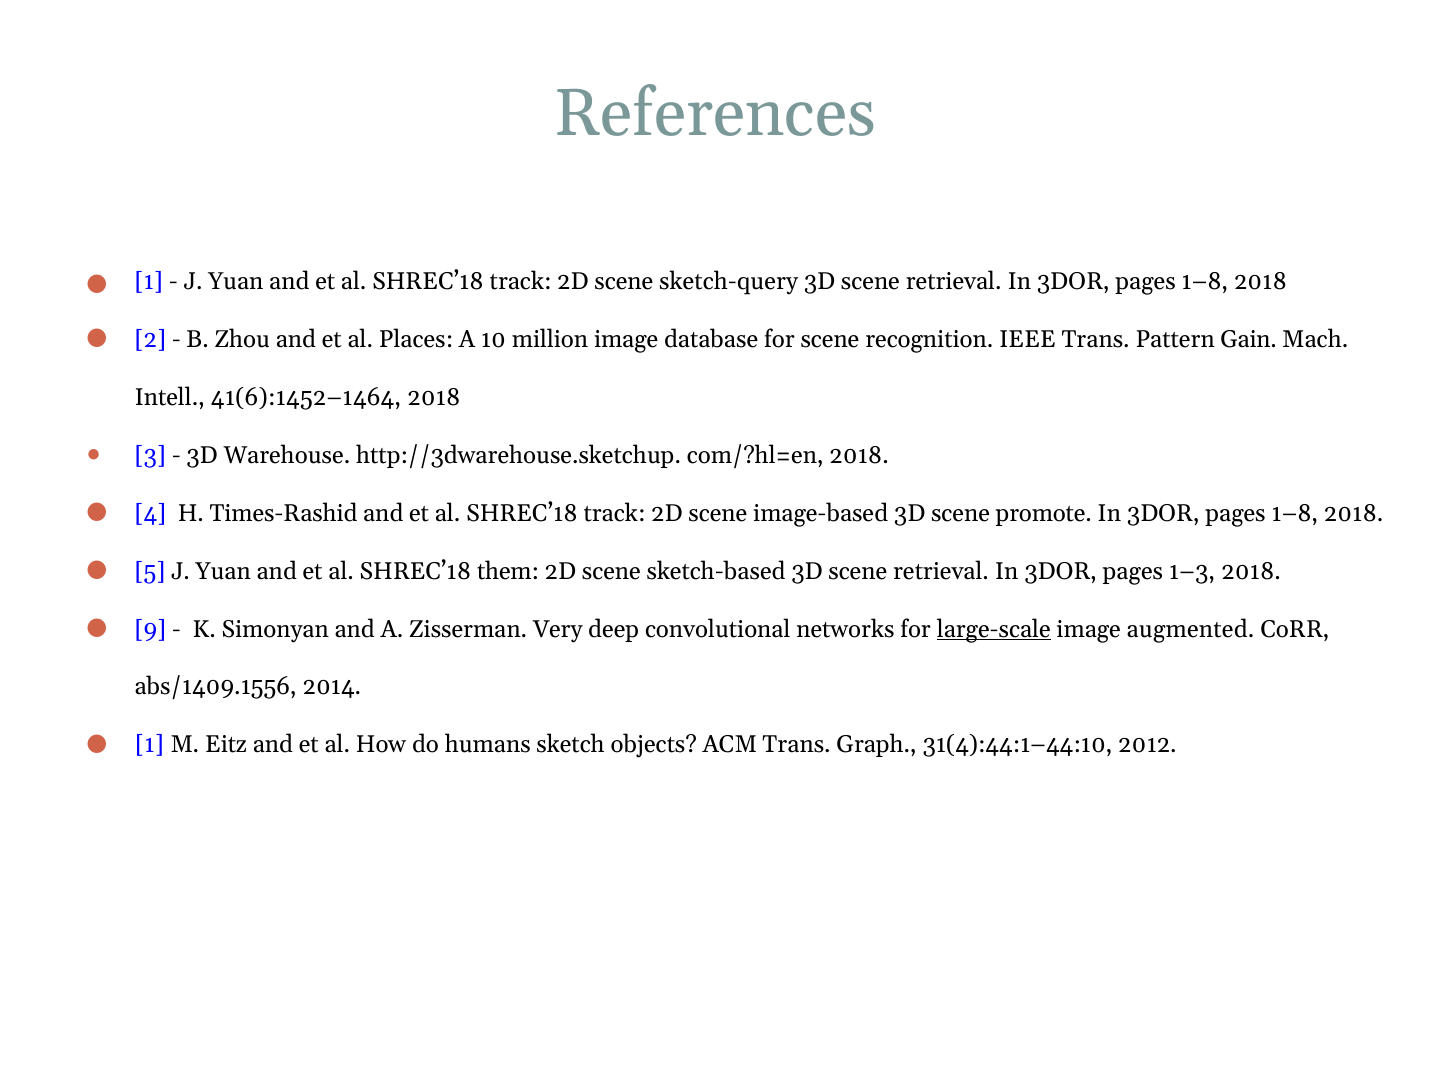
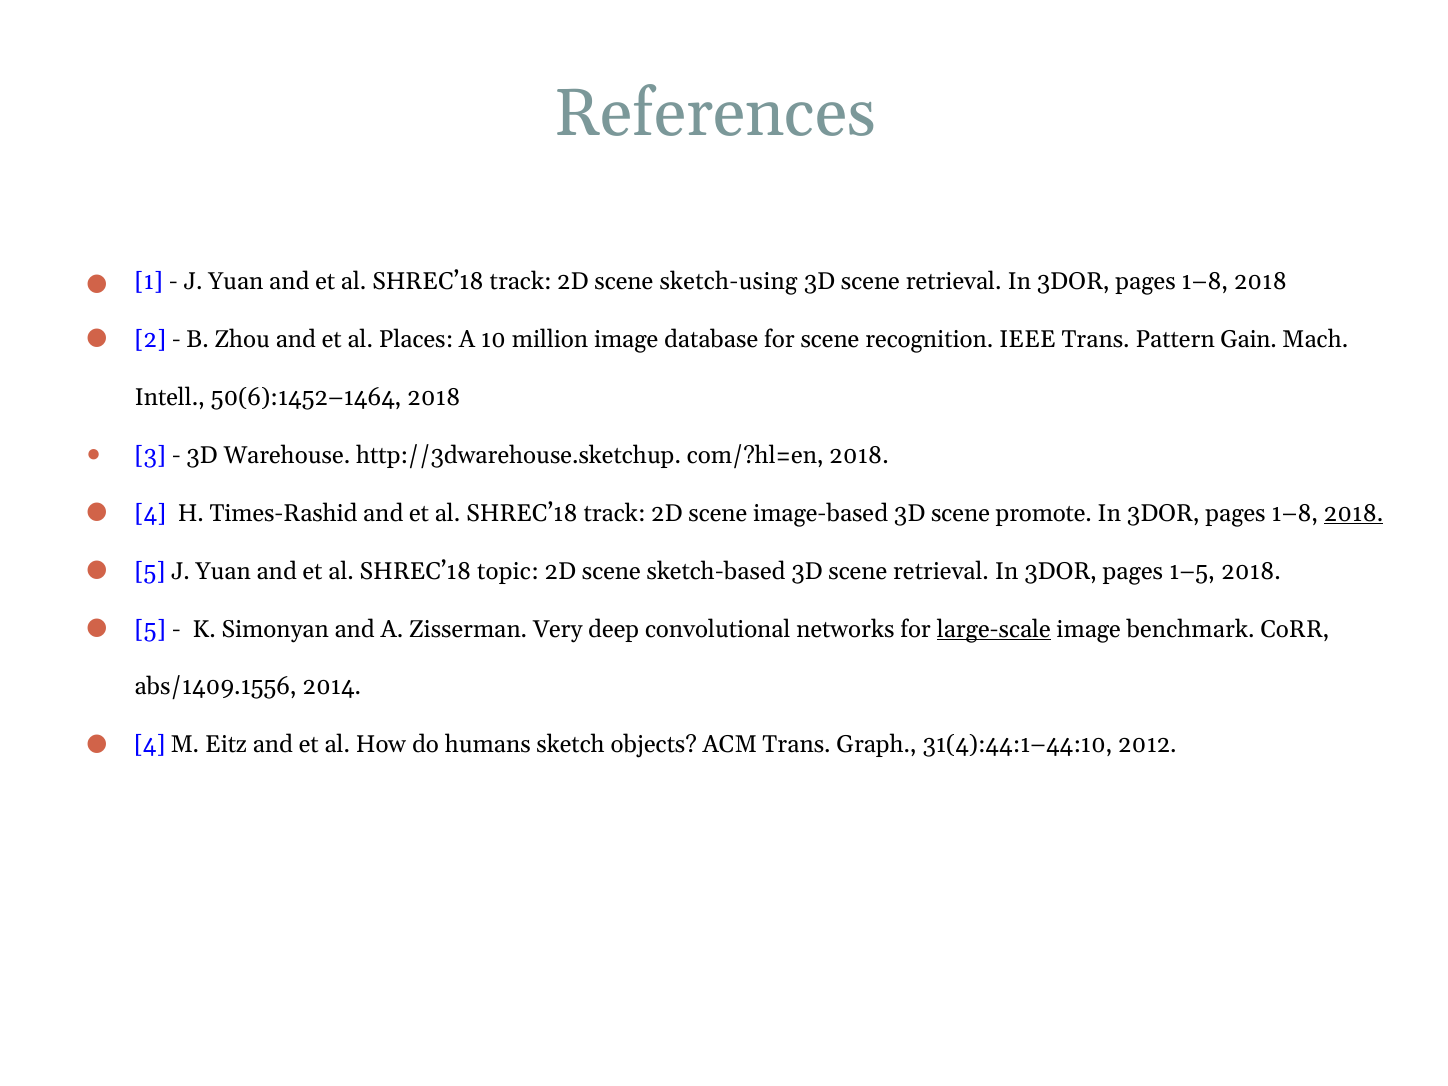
sketch-query: sketch-query -> sketch-using
41(6):1452–1464: 41(6):1452–1464 -> 50(6):1452–1464
2018 at (1354, 513) underline: none -> present
them: them -> topic
1–3: 1–3 -> 1–5
9 at (150, 629): 9 -> 5
augmented: augmented -> benchmark
1 at (149, 745): 1 -> 4
